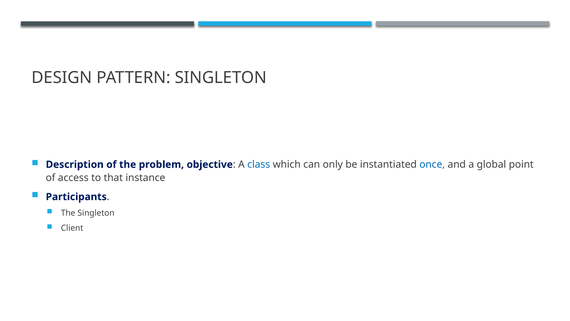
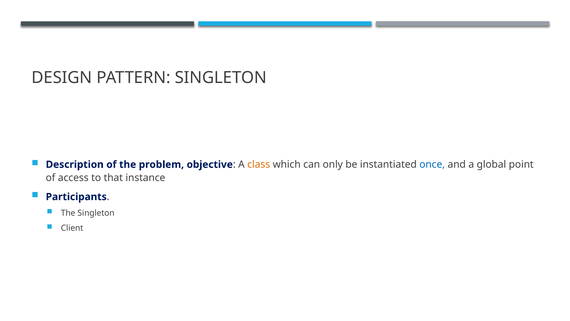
class colour: blue -> orange
